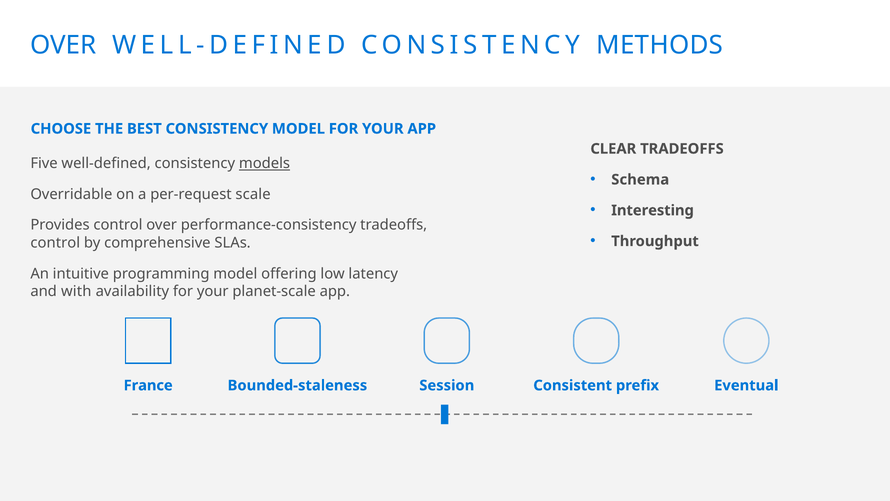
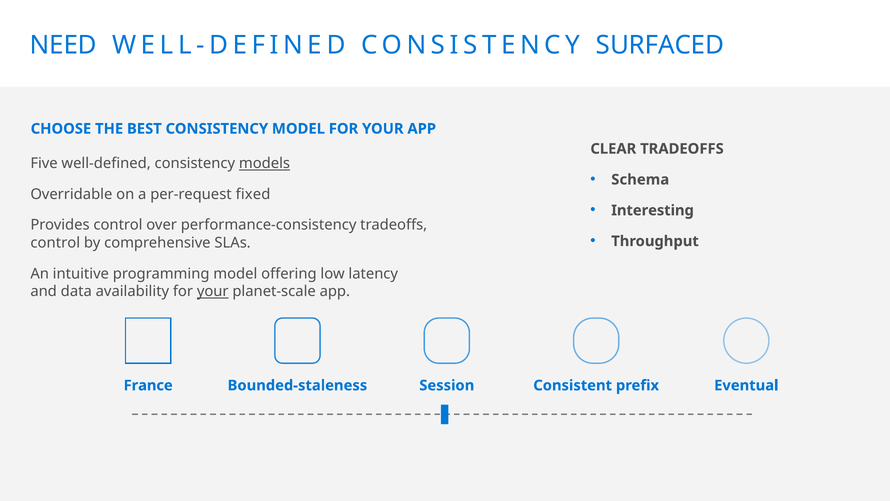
OVER at (63, 45): OVER -> NEED
METHODS: METHODS -> SURFACED
scale: scale -> fixed
with: with -> data
your at (213, 291) underline: none -> present
